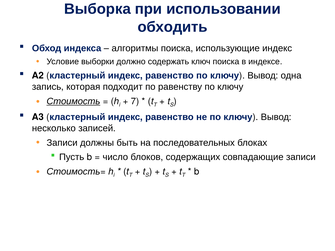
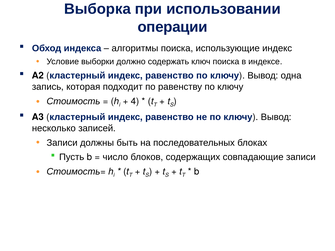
обходить: обходить -> операции
Стоимость underline: present -> none
7: 7 -> 4
